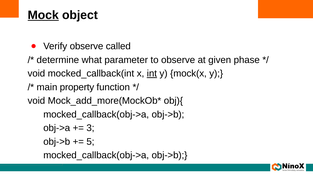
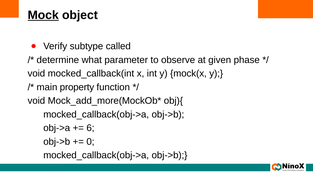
Verify observe: observe -> subtype
int underline: present -> none
3: 3 -> 6
5: 5 -> 0
